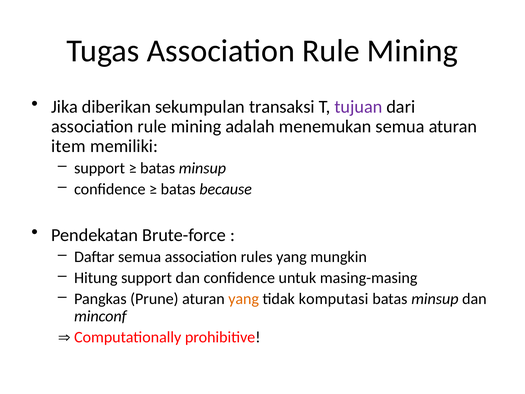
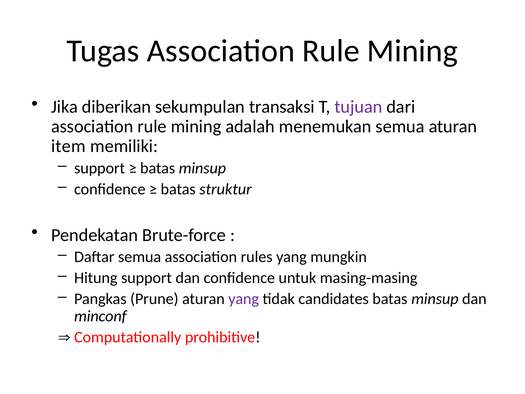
because: because -> struktur
yang at (244, 299) colour: orange -> purple
komputasi: komputasi -> candidates
